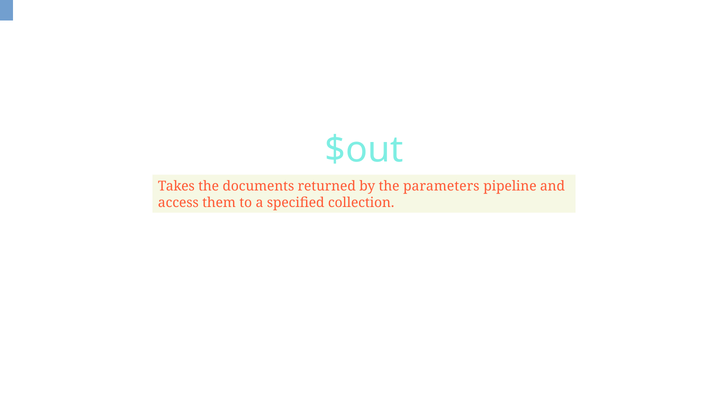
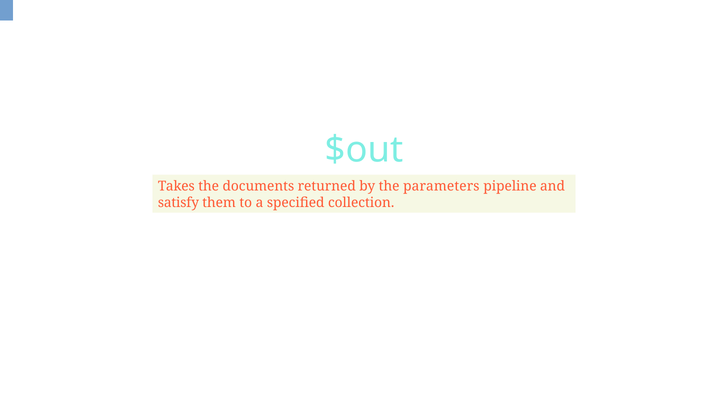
access: access -> satisfy
